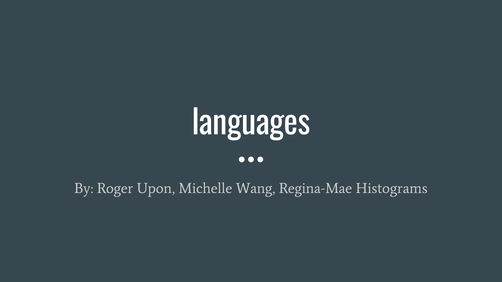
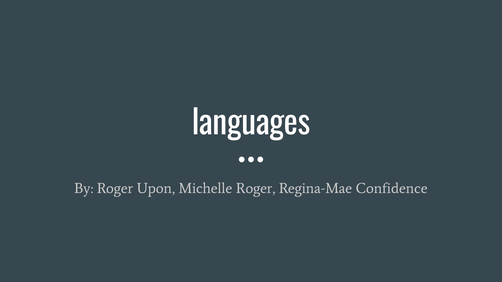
Michelle Wang: Wang -> Roger
Histograms: Histograms -> Confidence
